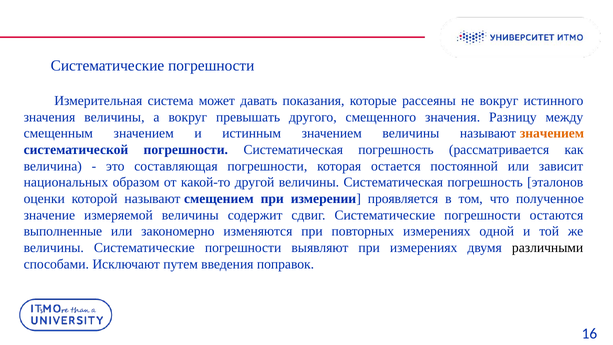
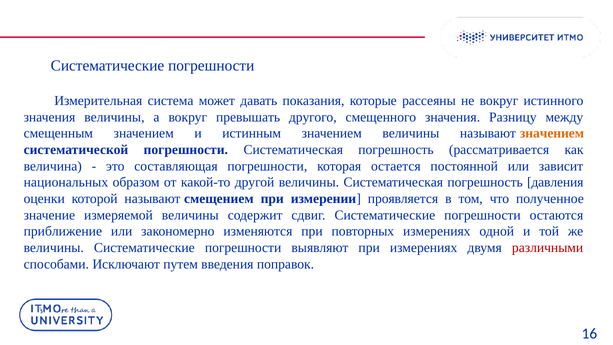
эталонов: эталонов -> давления
выполненные: выполненные -> приближение
различными colour: black -> red
